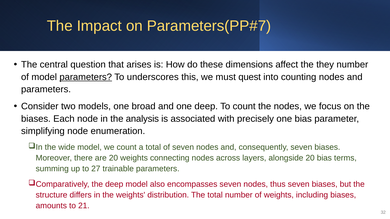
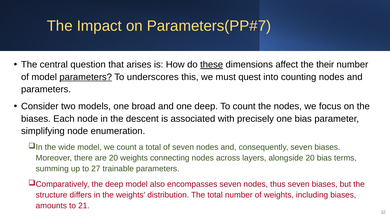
these underline: none -> present
they: they -> their
analysis: analysis -> descent
